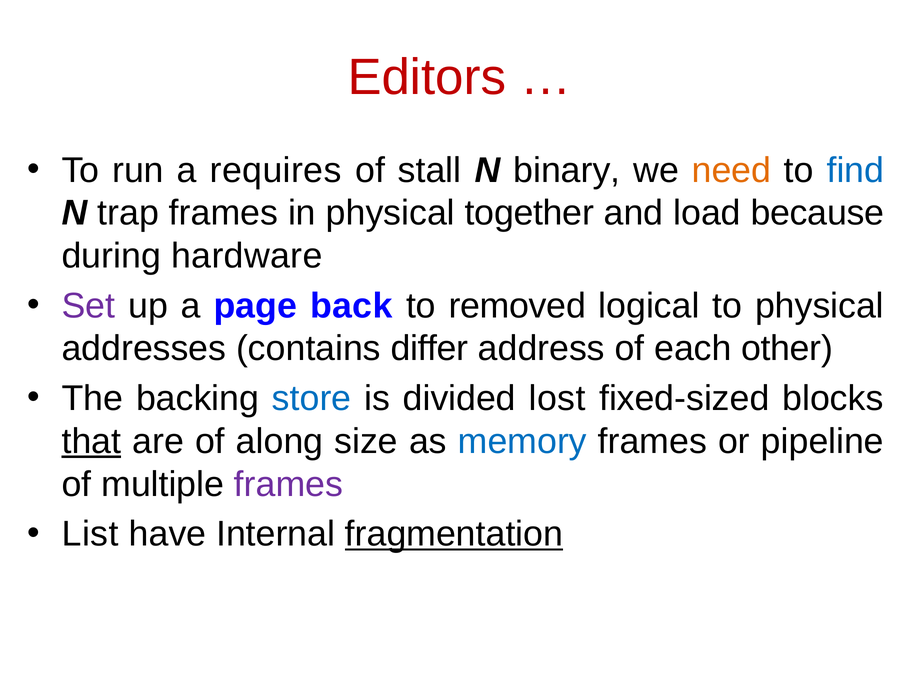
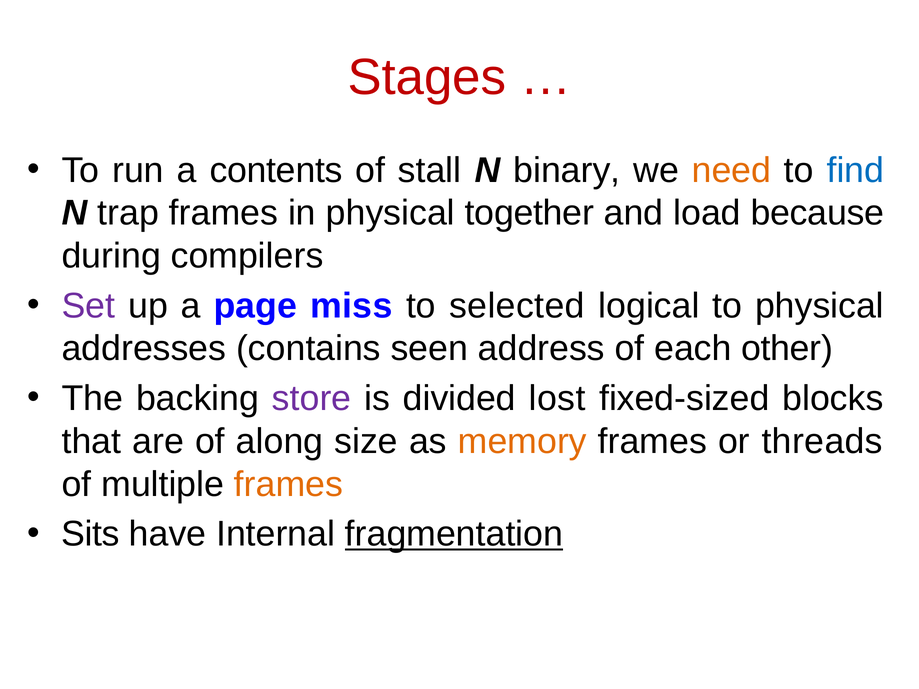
Editors: Editors -> Stages
requires: requires -> contents
hardware: hardware -> compilers
back: back -> miss
removed: removed -> selected
differ: differ -> seen
store colour: blue -> purple
that underline: present -> none
memory colour: blue -> orange
pipeline: pipeline -> threads
frames at (289, 484) colour: purple -> orange
List: List -> Sits
